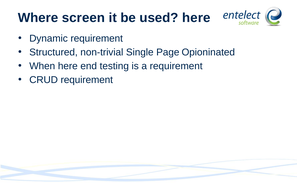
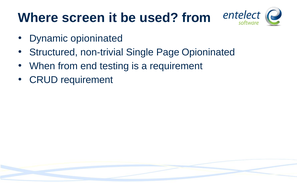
used here: here -> from
Dynamic requirement: requirement -> opioninated
When here: here -> from
